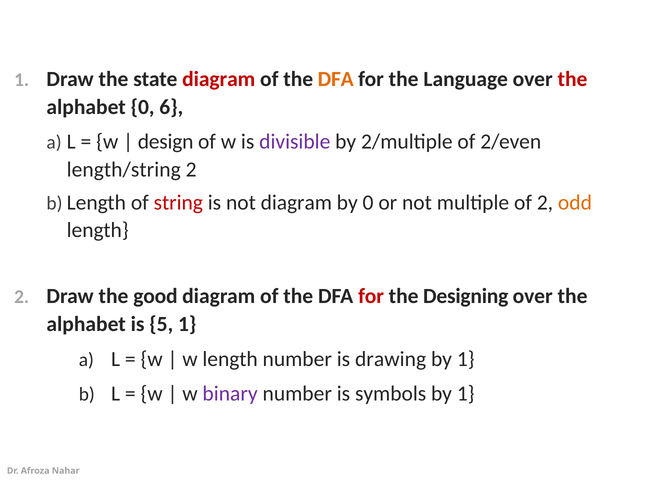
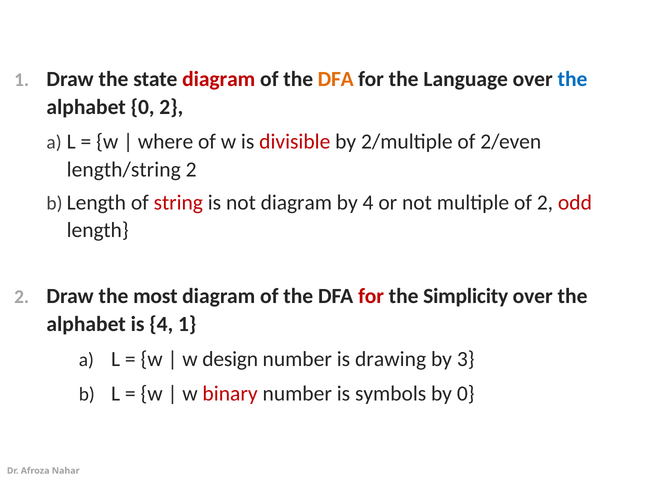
the at (573, 79) colour: red -> blue
0 6: 6 -> 2
design: design -> where
divisible colour: purple -> red
by 0: 0 -> 4
odd colour: orange -> red
good: good -> most
Designing: Designing -> Simplicity
is 5: 5 -> 4
w length: length -> design
1 at (466, 359): 1 -> 3
binary colour: purple -> red
1 at (466, 393): 1 -> 0
